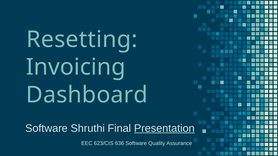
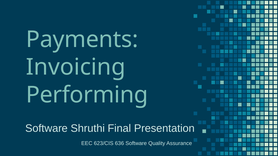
Resetting: Resetting -> Payments
Dashboard: Dashboard -> Performing
Presentation underline: present -> none
